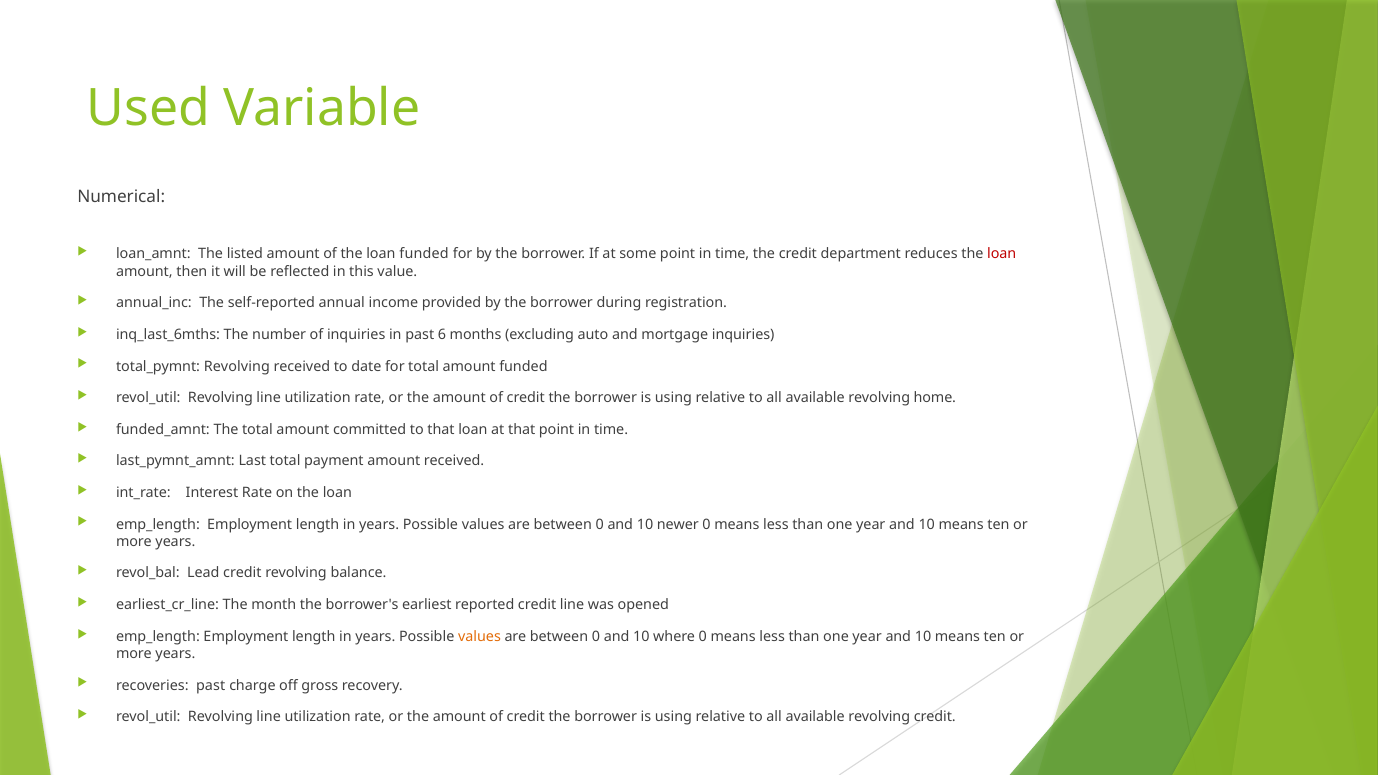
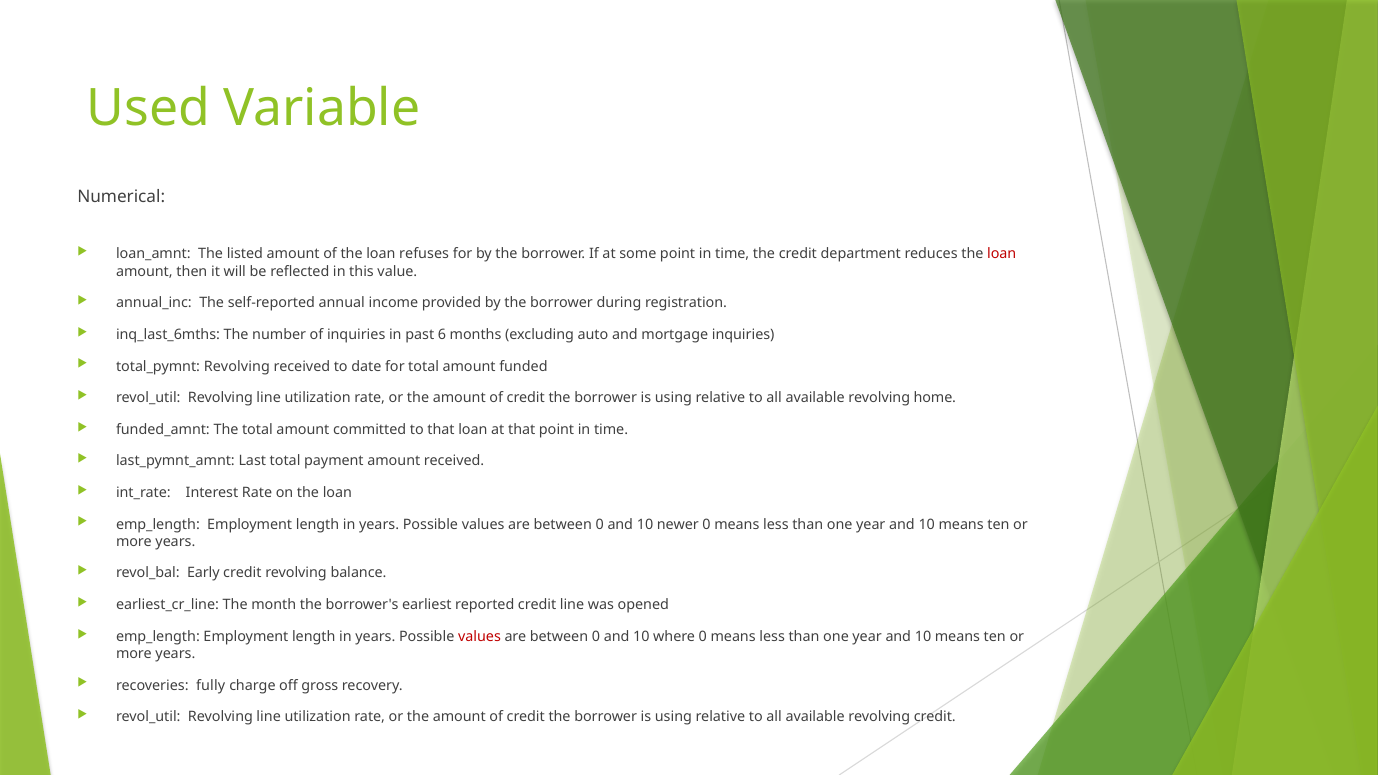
loan funded: funded -> refuses
Lead: Lead -> Early
values at (479, 637) colour: orange -> red
recoveries past: past -> fully
